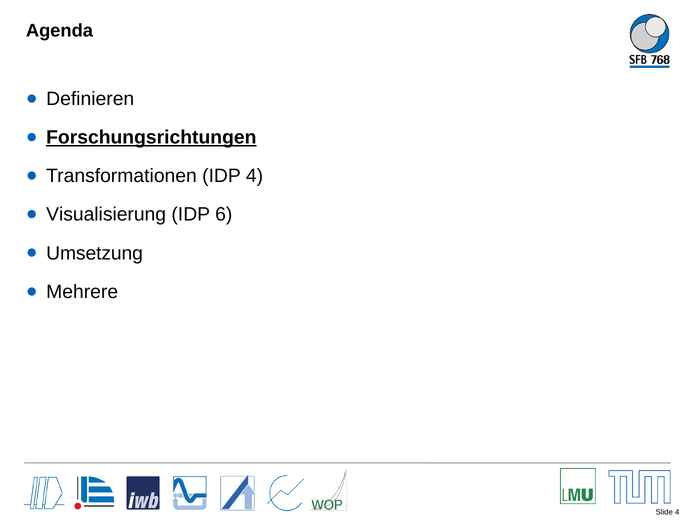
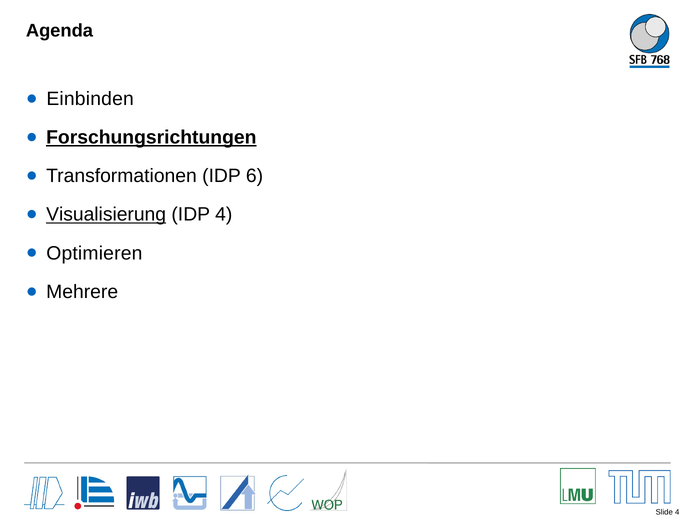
Definieren: Definieren -> Einbinden
IDP 4: 4 -> 6
Visualisierung underline: none -> present
IDP 6: 6 -> 4
Umsetzung: Umsetzung -> Optimieren
